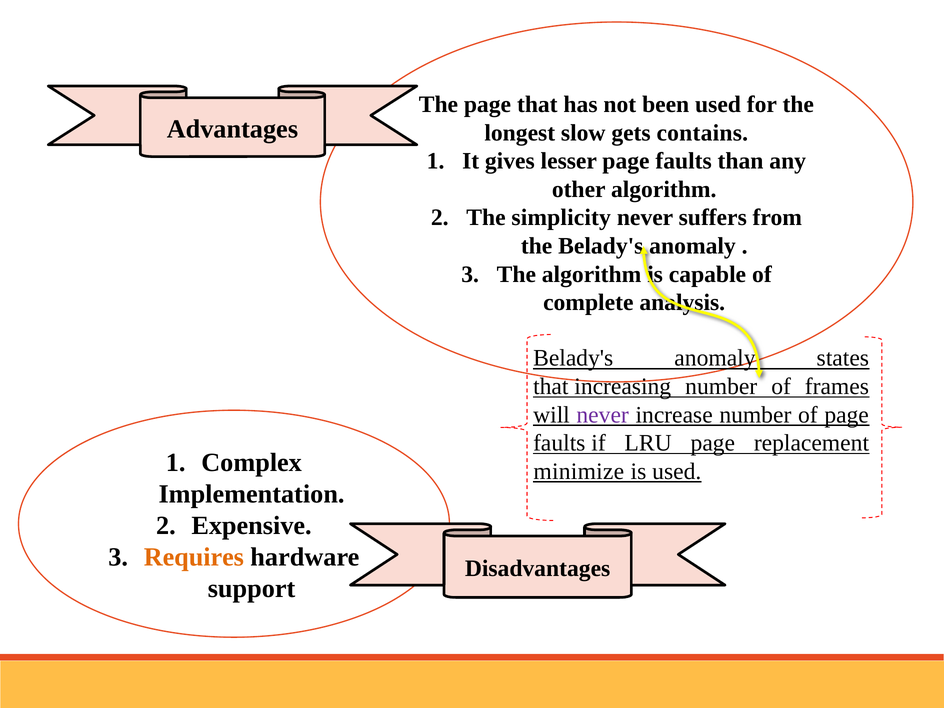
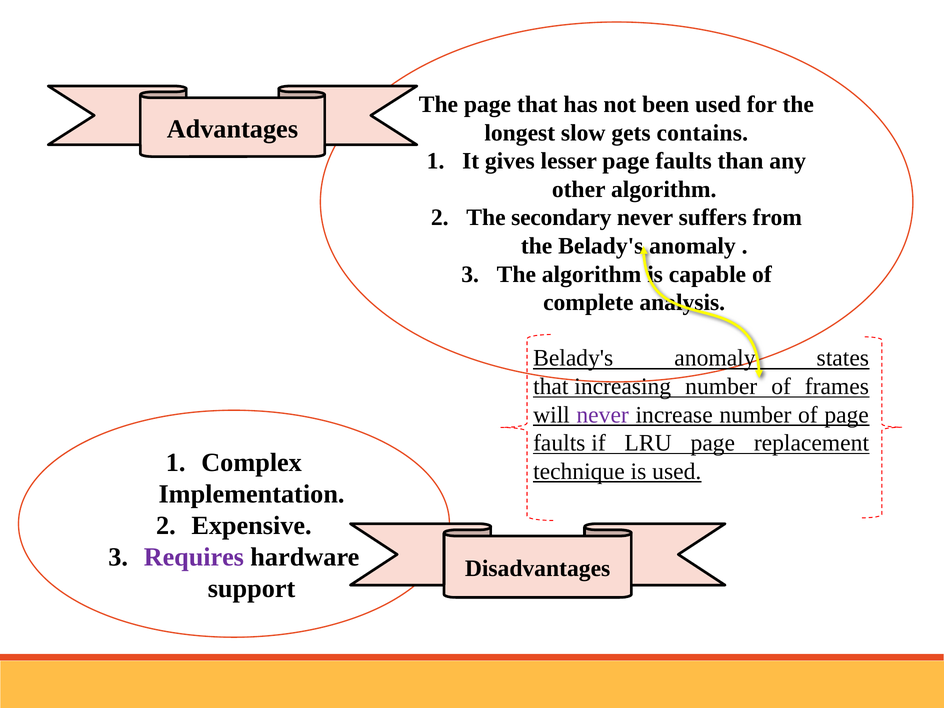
simplicity: simplicity -> secondary
minimize: minimize -> technique
Requires colour: orange -> purple
